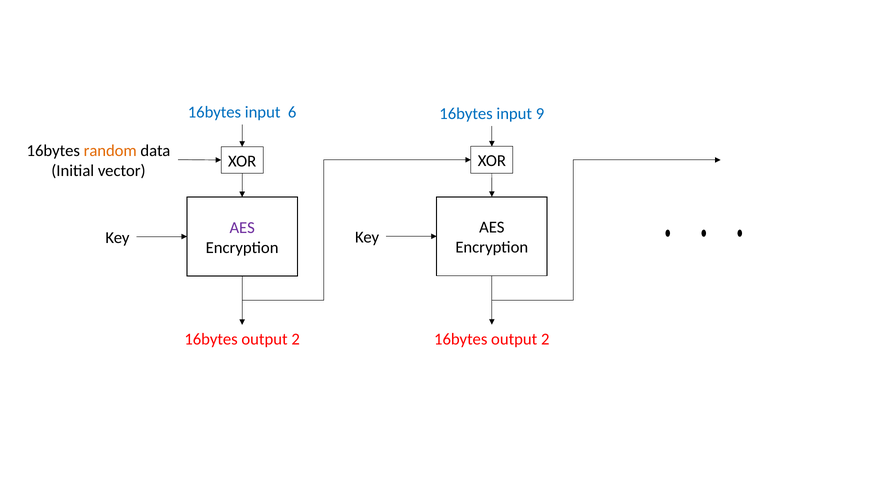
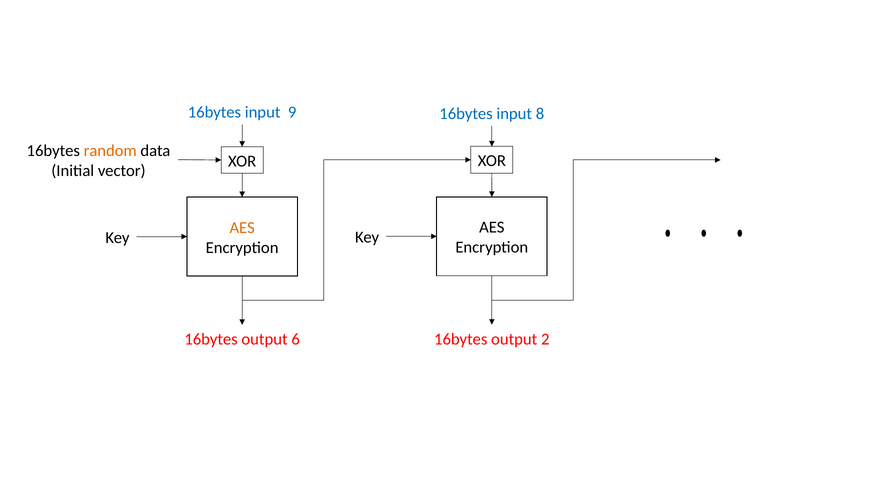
6: 6 -> 9
9: 9 -> 8
AES at (242, 228) colour: purple -> orange
2 at (296, 339): 2 -> 6
